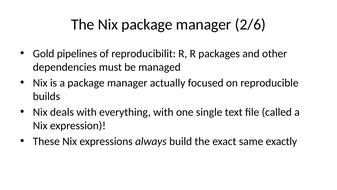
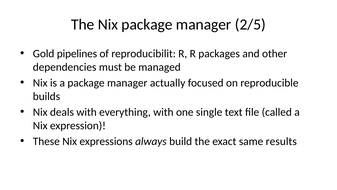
2/6: 2/6 -> 2/5
exactly: exactly -> results
